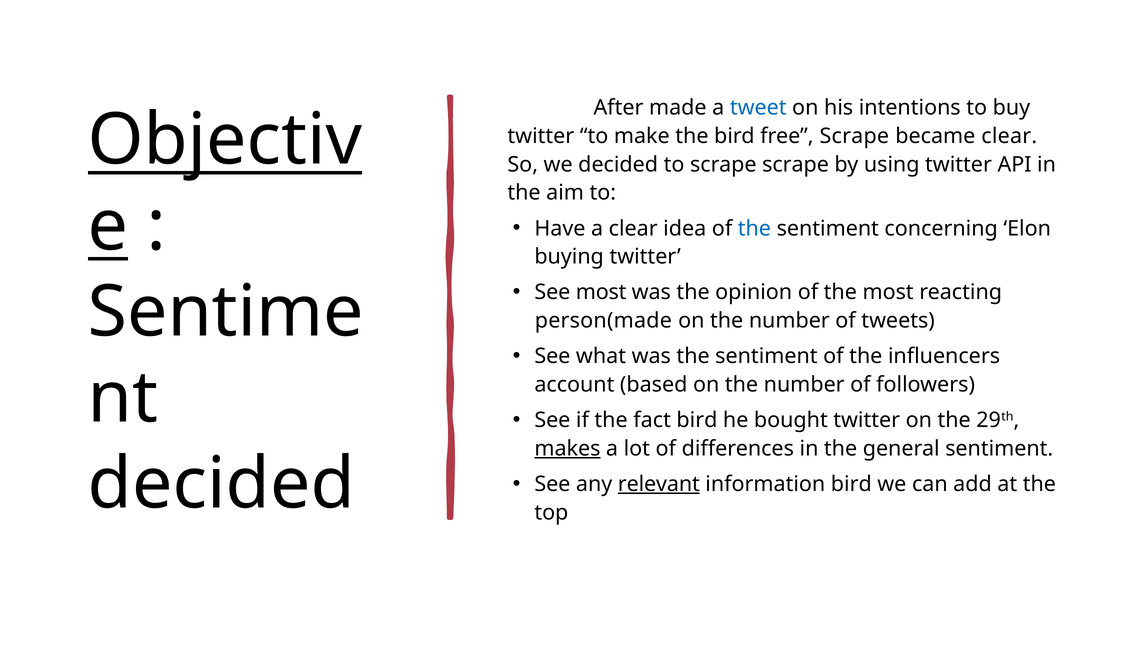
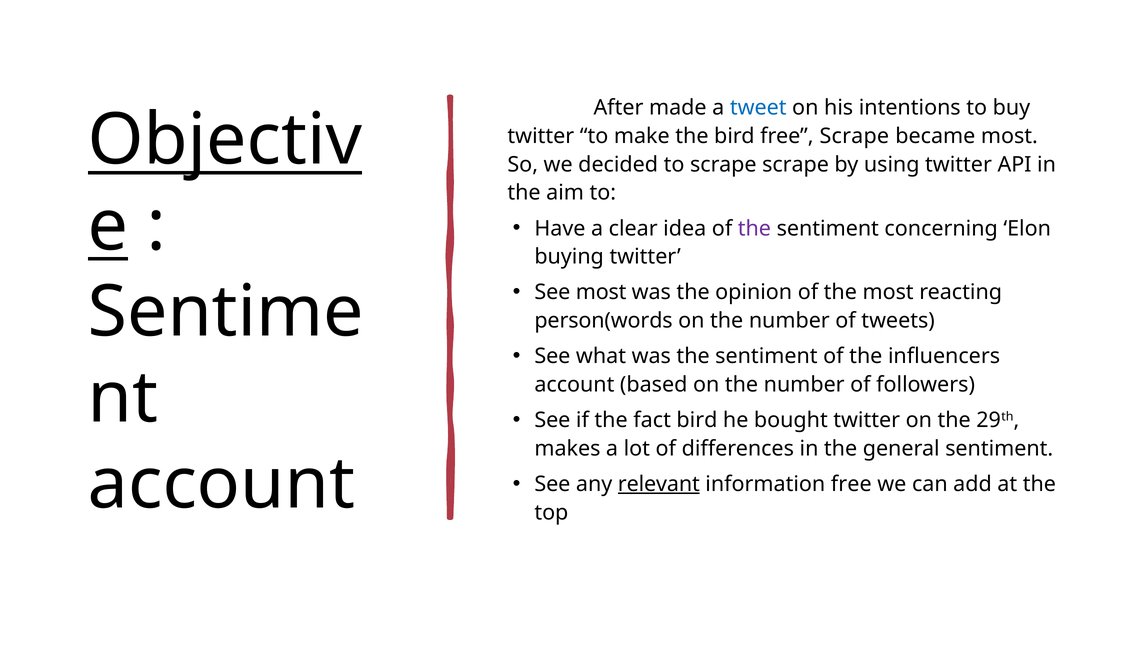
became clear: clear -> most
the at (754, 229) colour: blue -> purple
person(made: person(made -> person(words
makes underline: present -> none
decided at (221, 485): decided -> account
information bird: bird -> free
